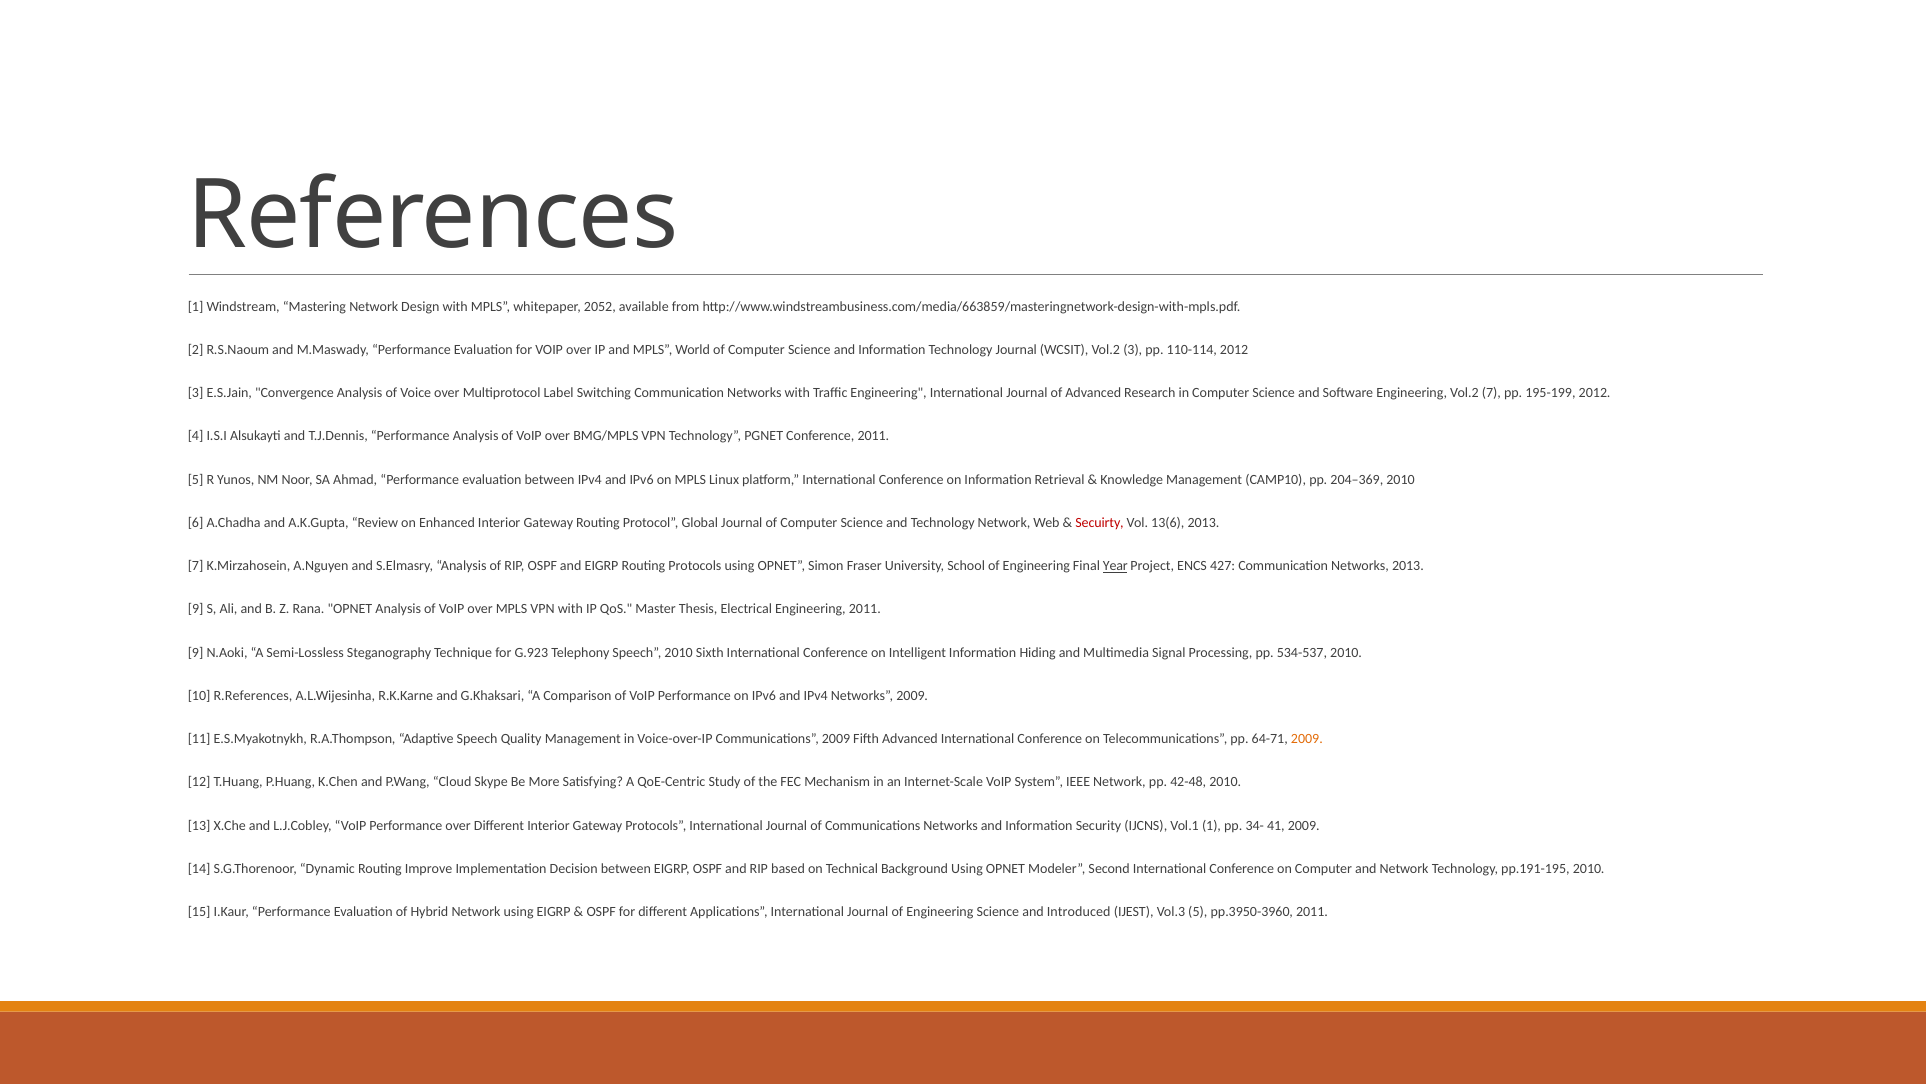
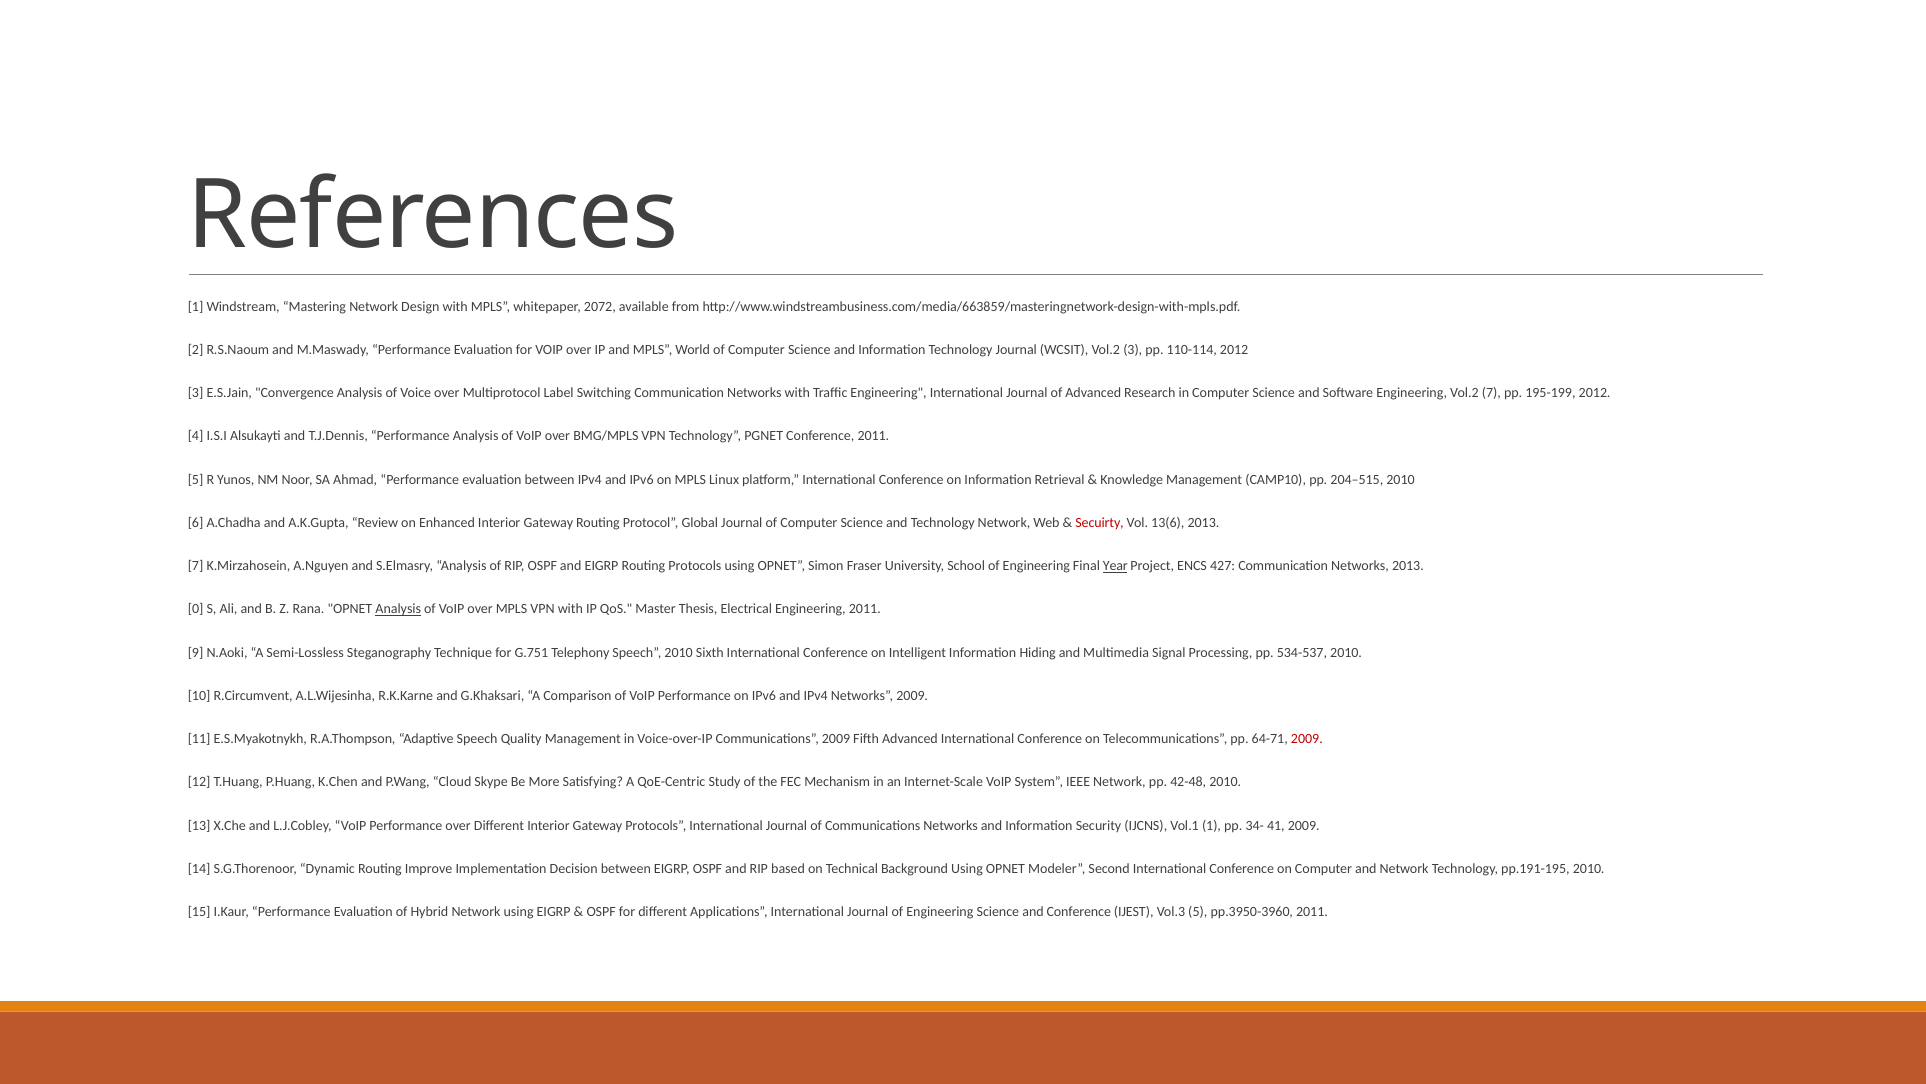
2052: 2052 -> 2072
204–369: 204–369 -> 204–515
9 at (196, 609): 9 -> 0
Analysis at (398, 609) underline: none -> present
G.923: G.923 -> G.751
R.References: R.References -> R.Circumvent
2009 at (1307, 738) colour: orange -> red
and Introduced: Introduced -> Conference
